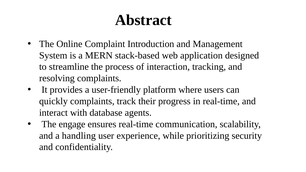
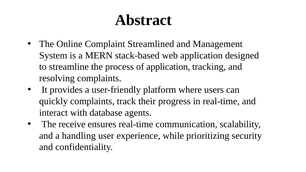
Introduction: Introduction -> Streamlined
of interaction: interaction -> application
engage: engage -> receive
